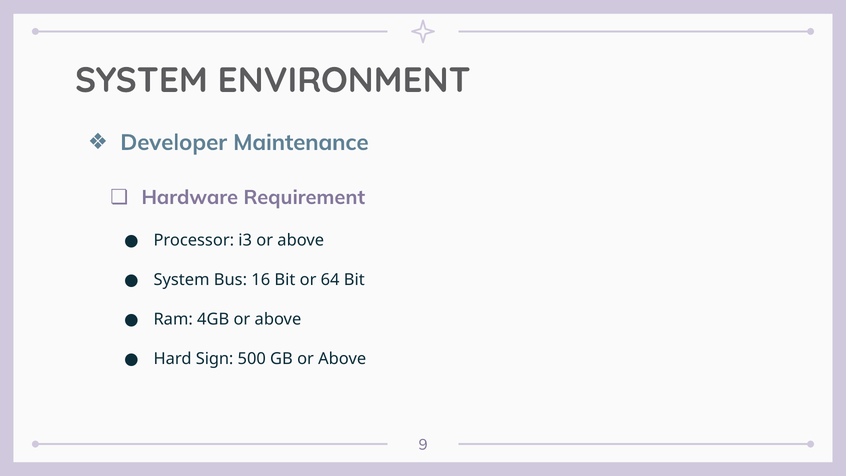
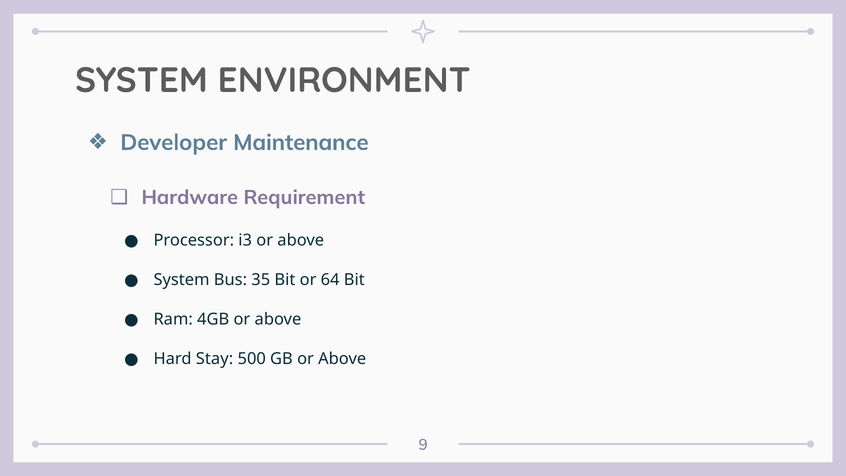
16: 16 -> 35
Sign: Sign -> Stay
